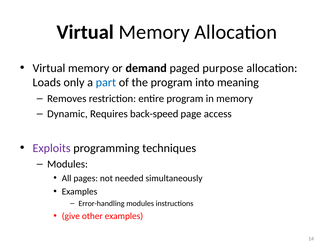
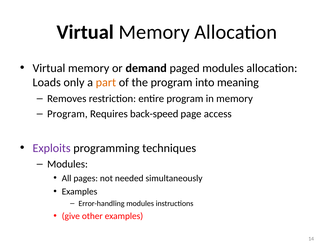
paged purpose: purpose -> modules
part colour: blue -> orange
Dynamic at (67, 114): Dynamic -> Program
